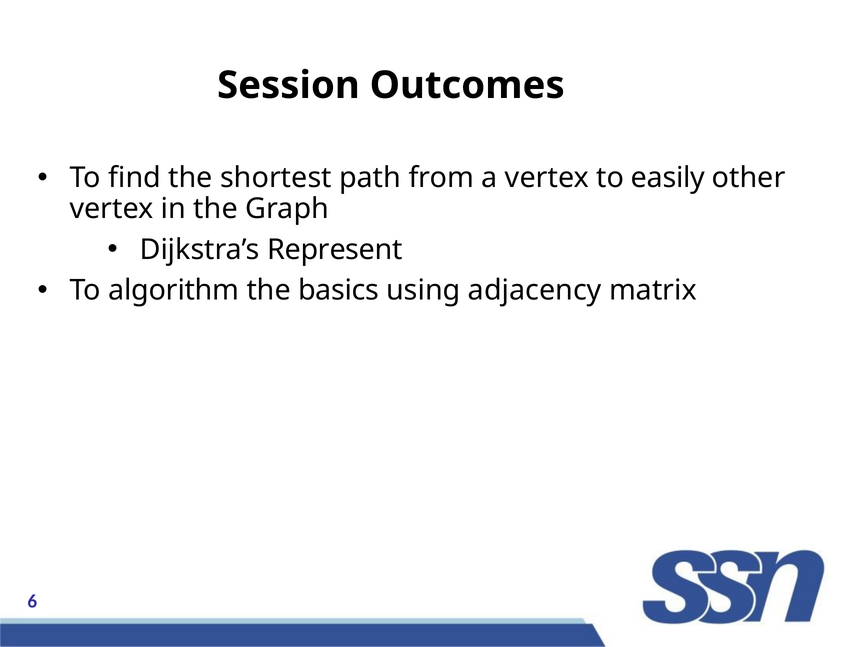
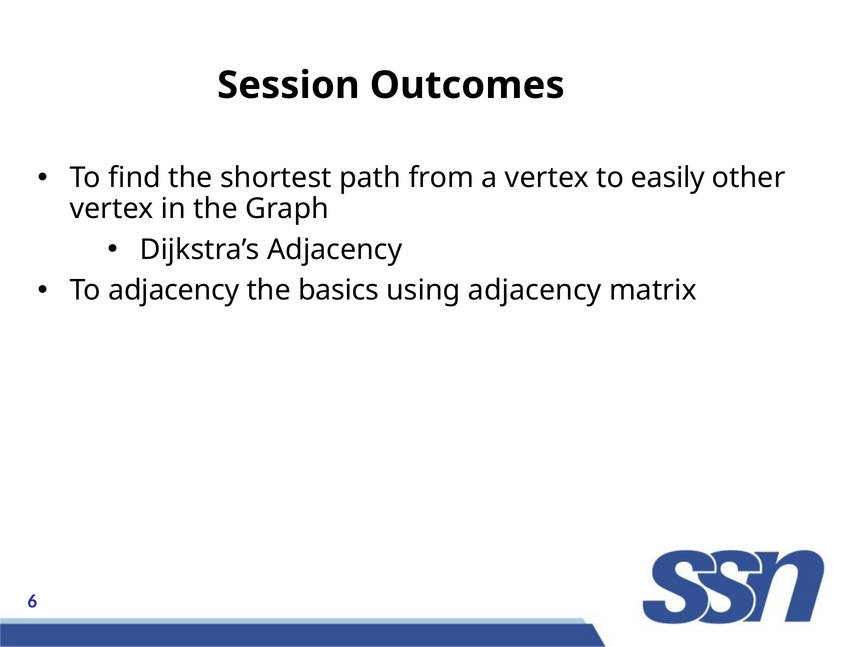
Dijkstra’s Represent: Represent -> Adjacency
To algorithm: algorithm -> adjacency
